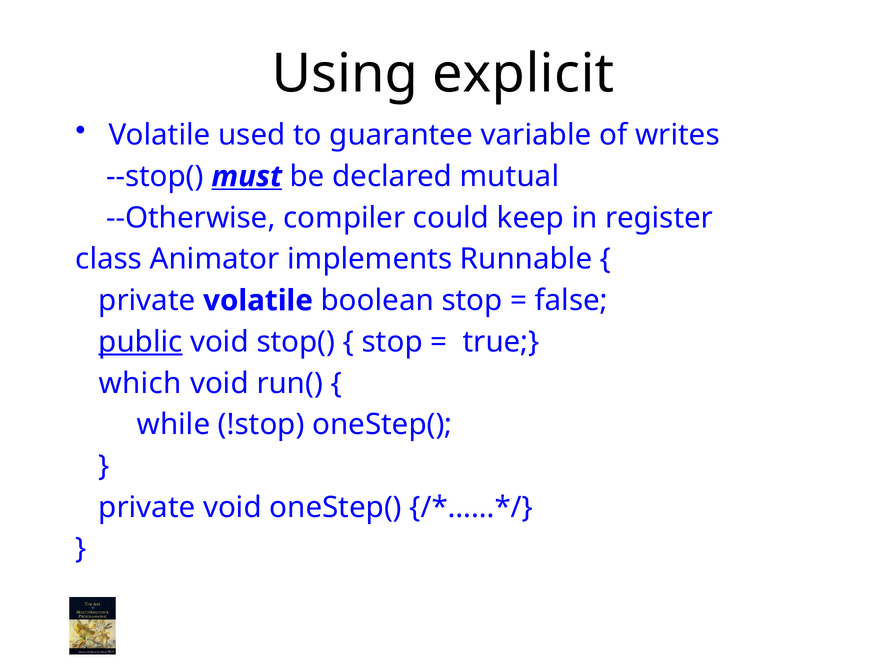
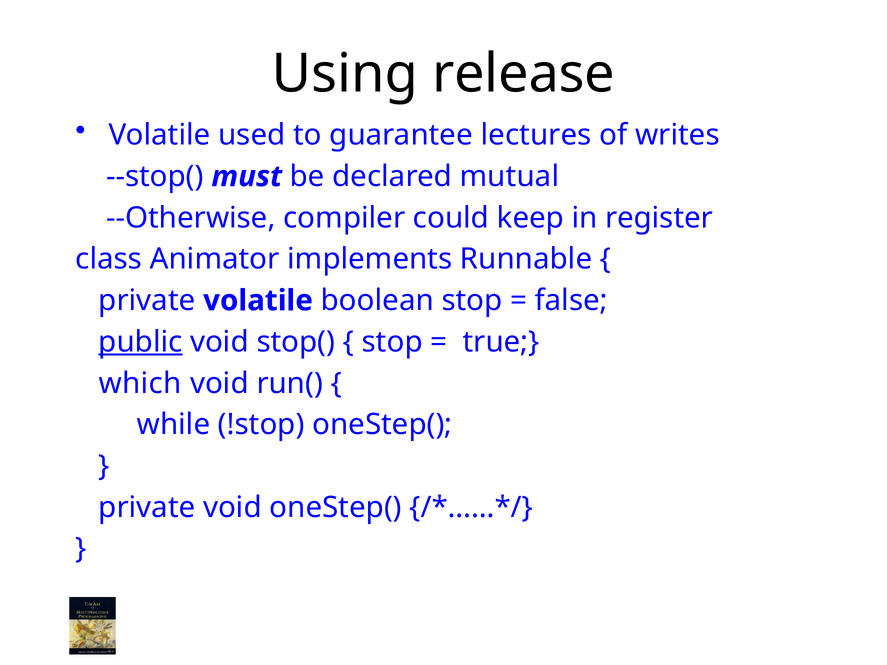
explicit: explicit -> release
variable: variable -> lectures
must underline: present -> none
